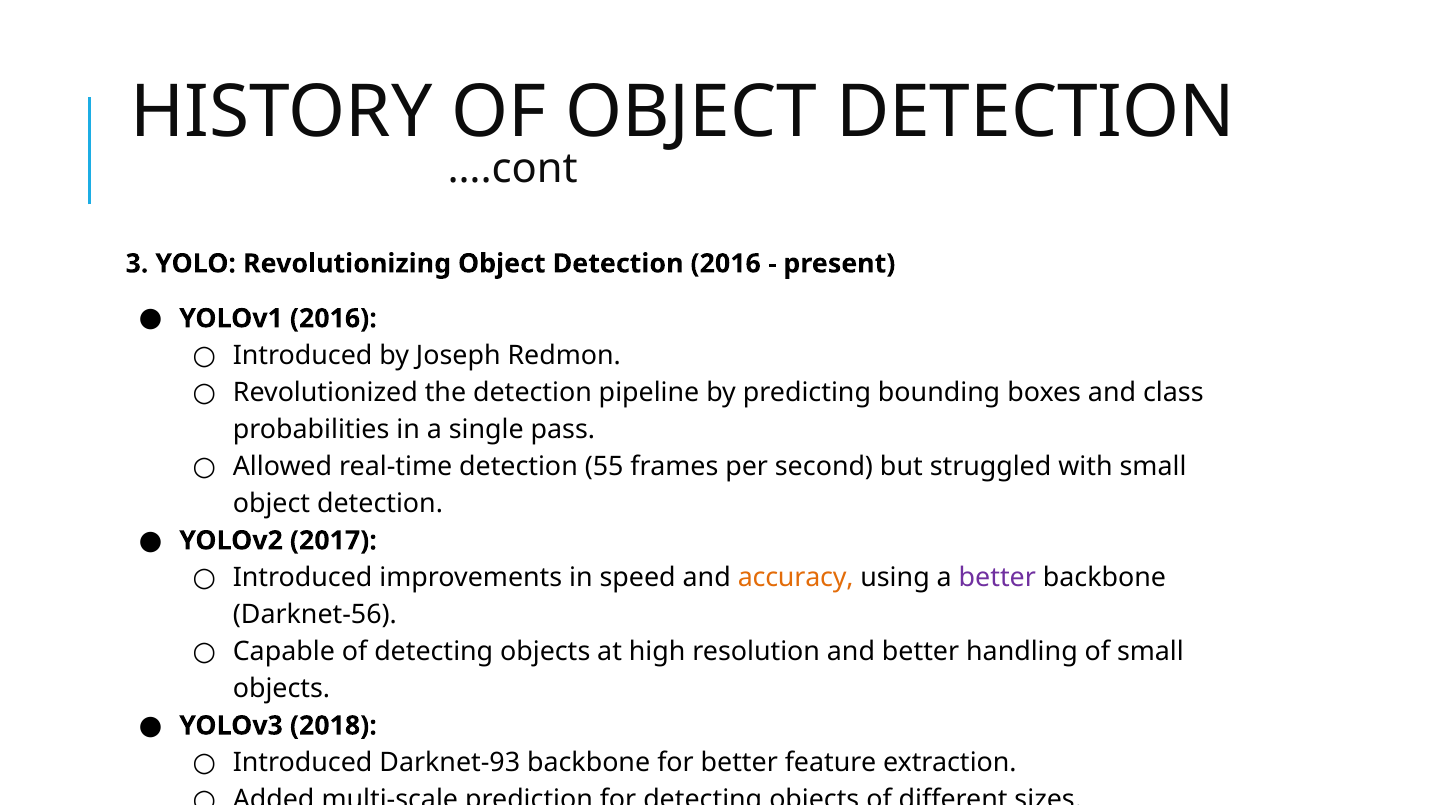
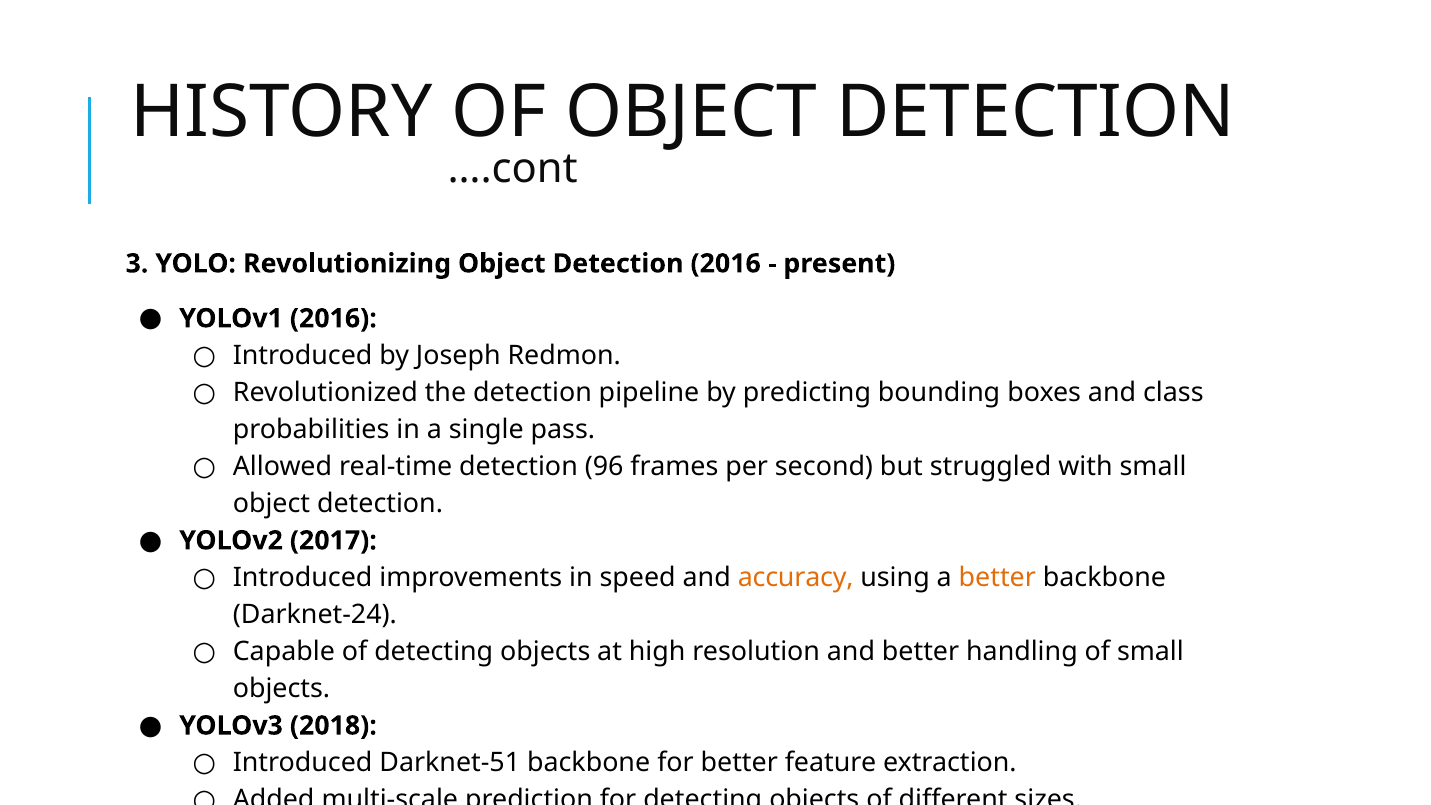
55: 55 -> 96
better at (997, 578) colour: purple -> orange
Darknet-56: Darknet-56 -> Darknet-24
Darknet-93: Darknet-93 -> Darknet-51
